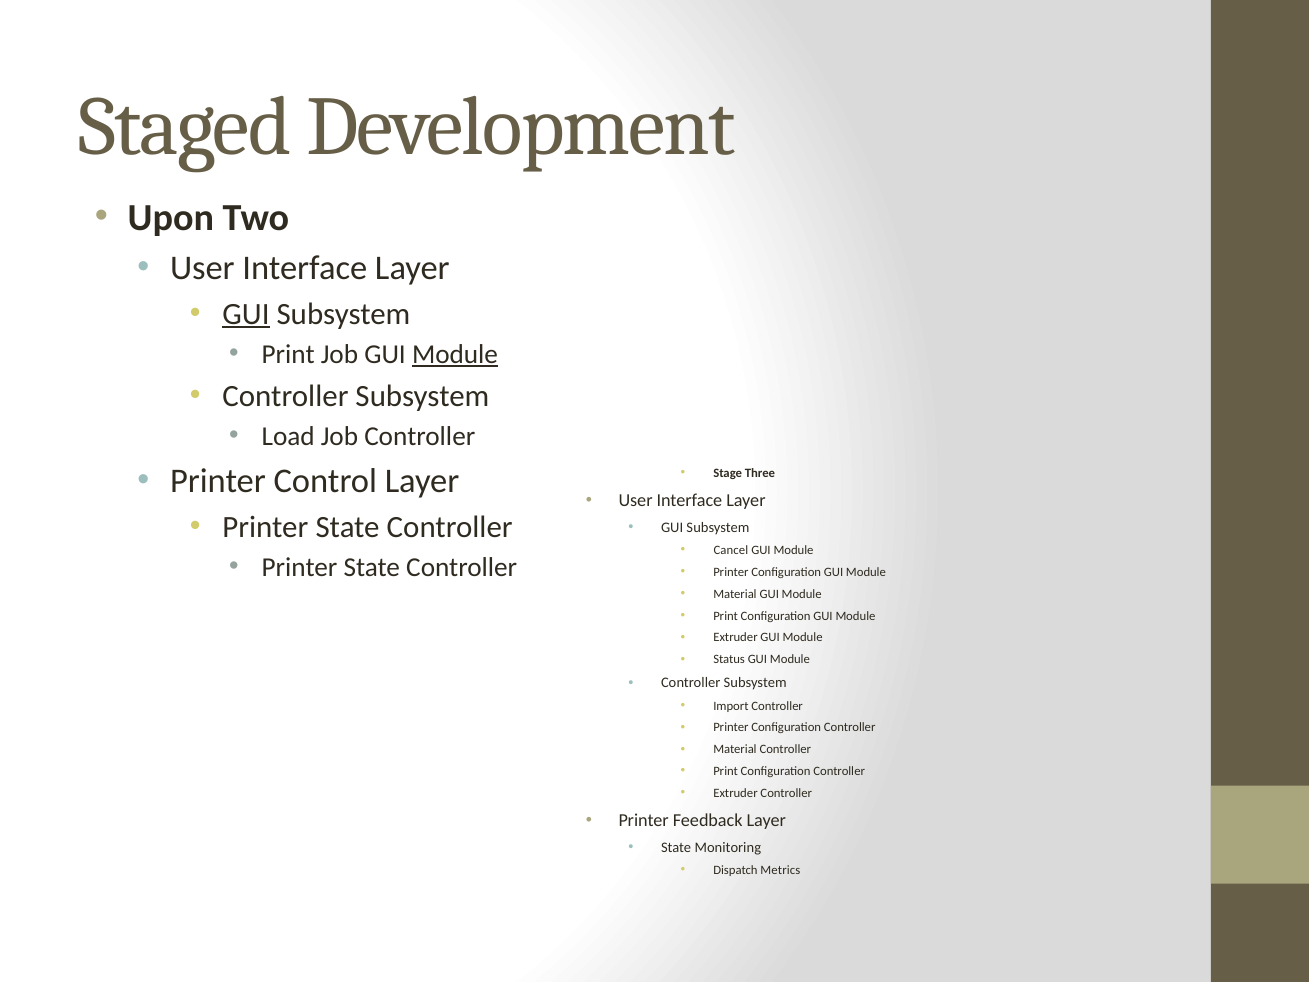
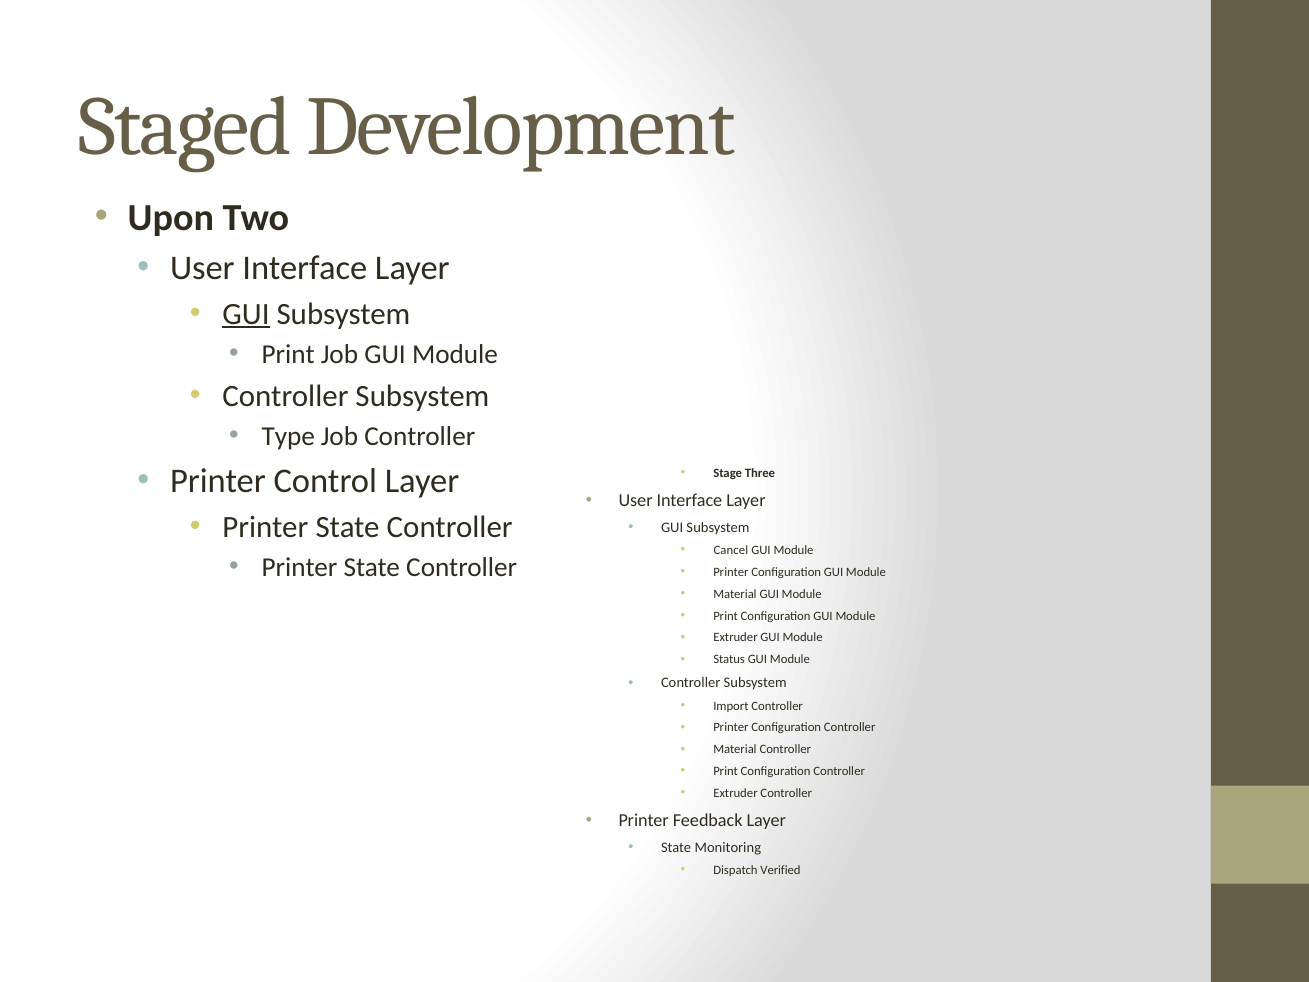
Module at (455, 354) underline: present -> none
Load: Load -> Type
Metrics: Metrics -> Verified
